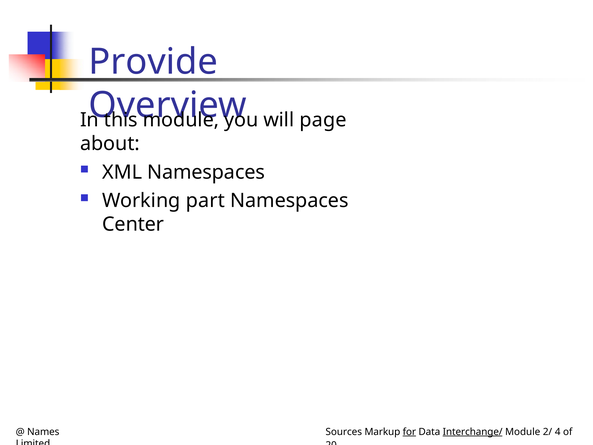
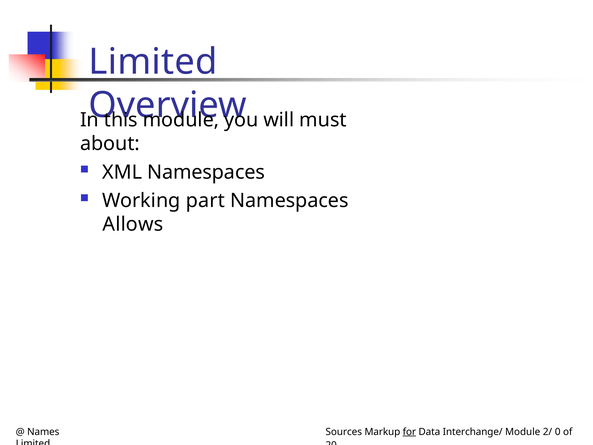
Provide at (153, 62): Provide -> Limited
page: page -> must
Center: Center -> Allows
Interchange/ underline: present -> none
4: 4 -> 0
